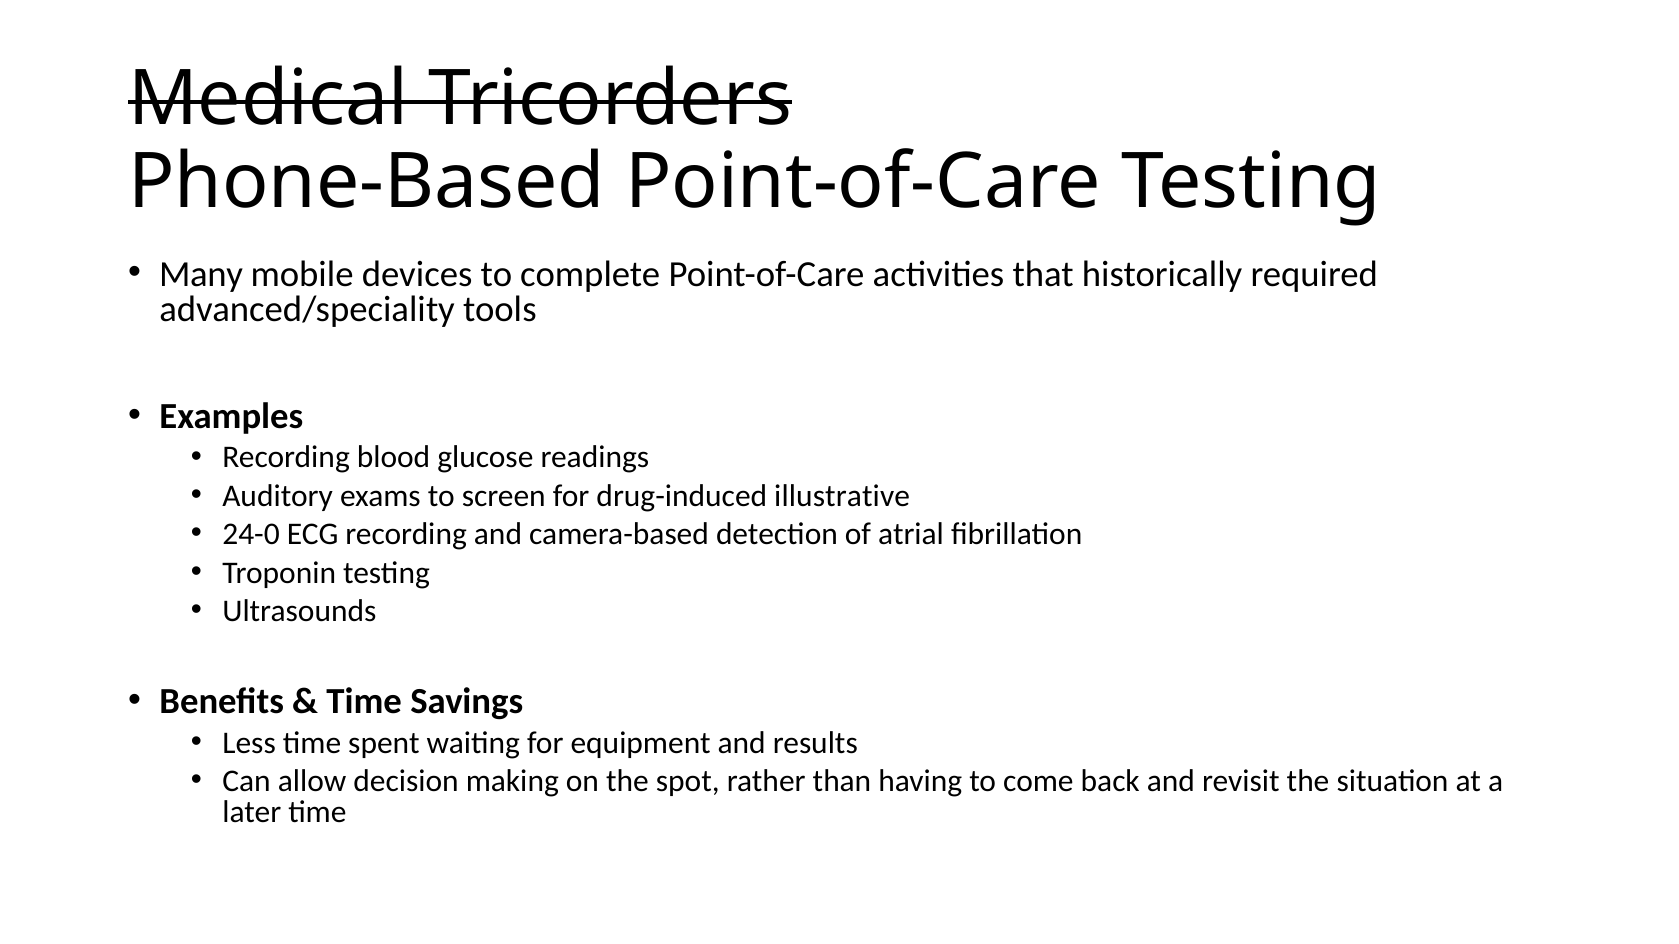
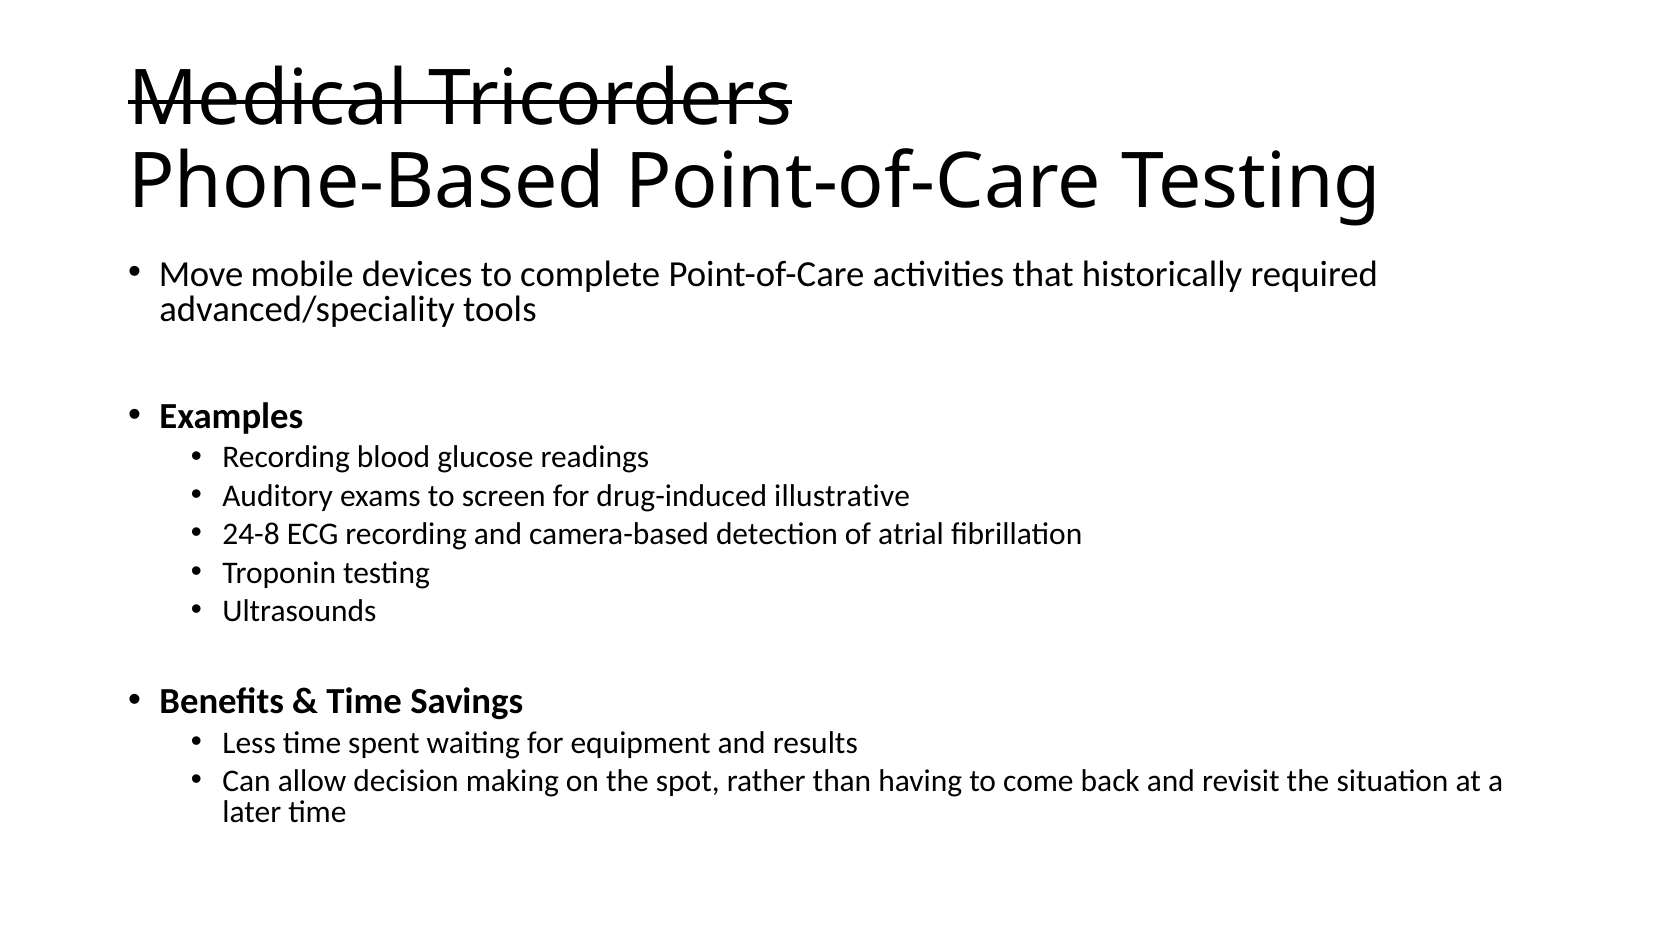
Many: Many -> Move
24-0: 24-0 -> 24-8
